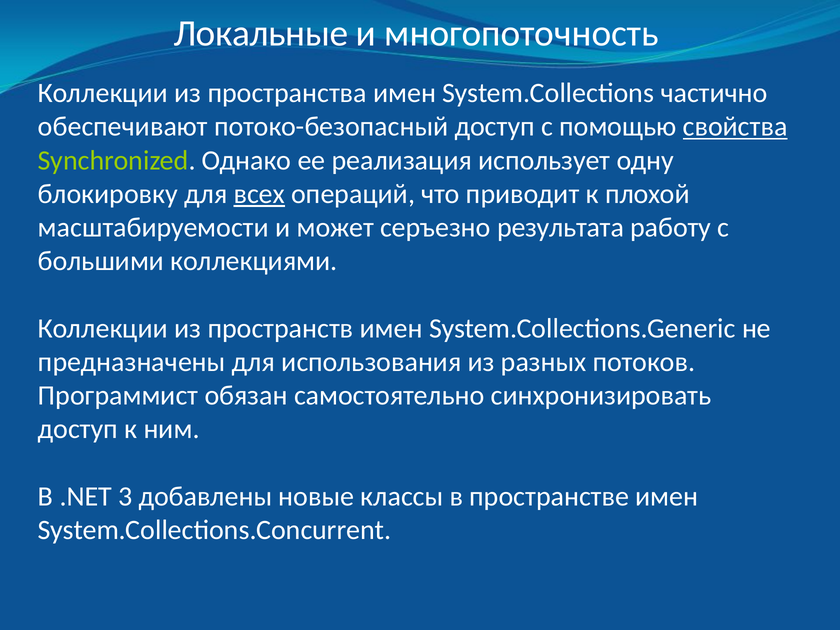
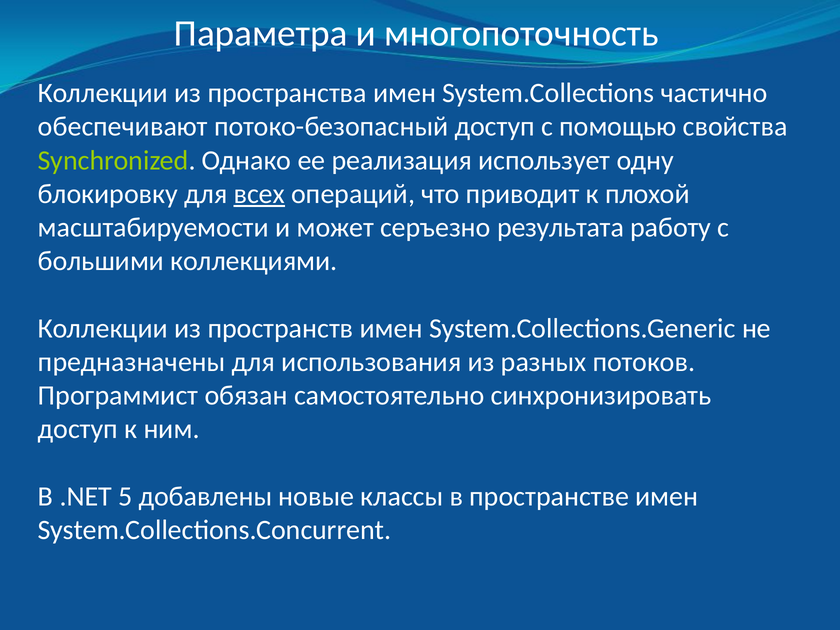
Локальные: Локальные -> Параметра
свойства underline: present -> none
3: 3 -> 5
